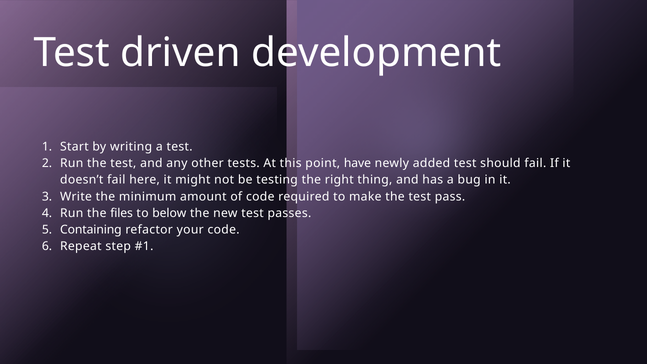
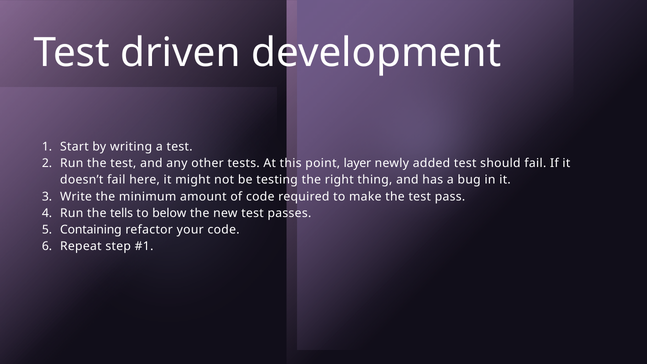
have: have -> layer
files: files -> tells
